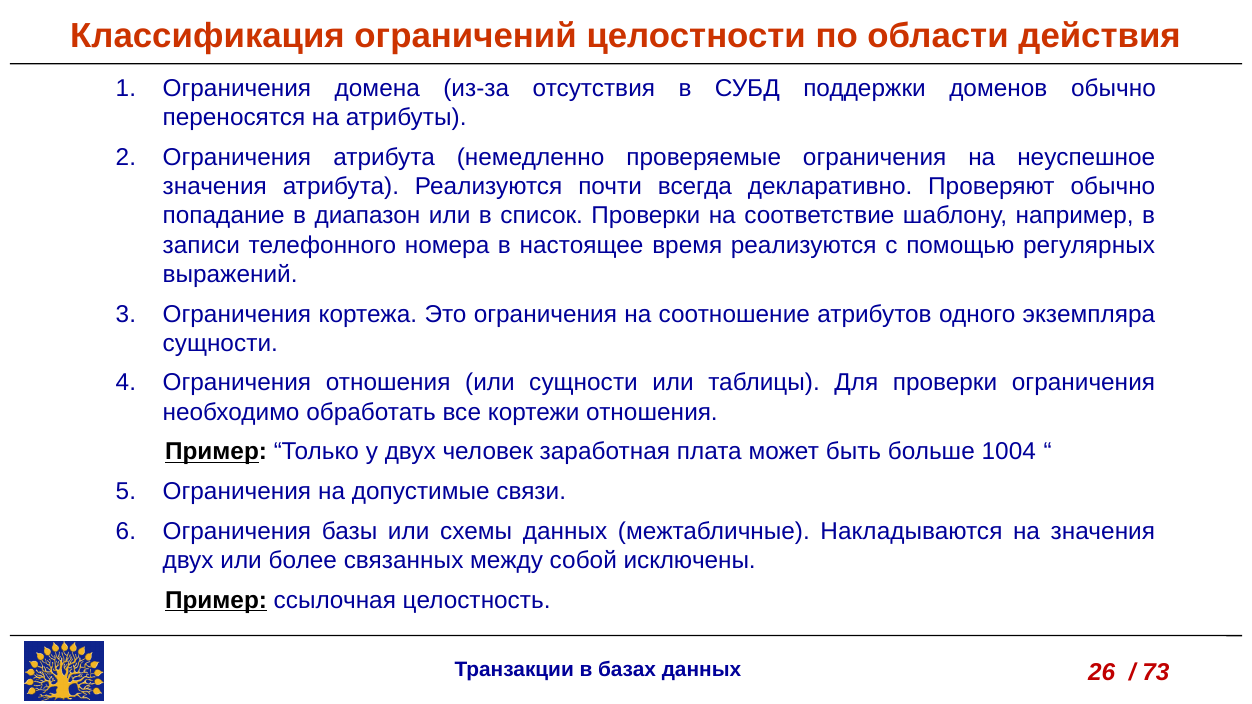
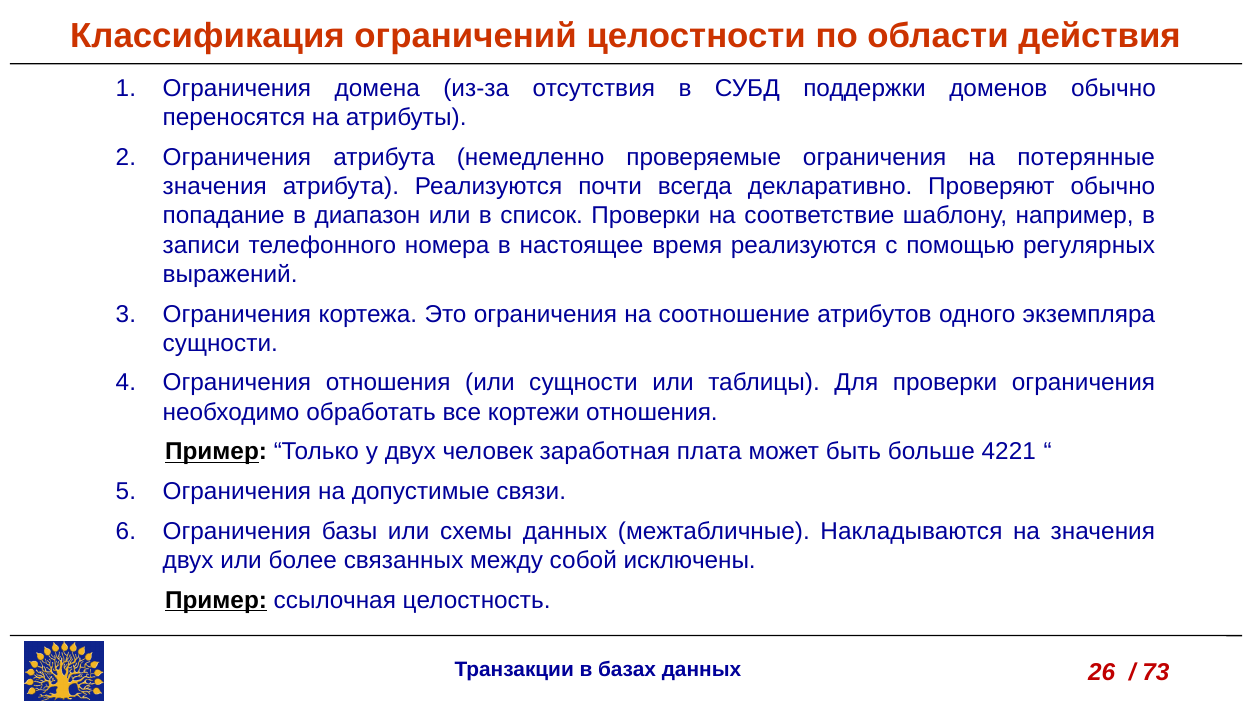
неуспешное: неуспешное -> потерянные
1004: 1004 -> 4221
